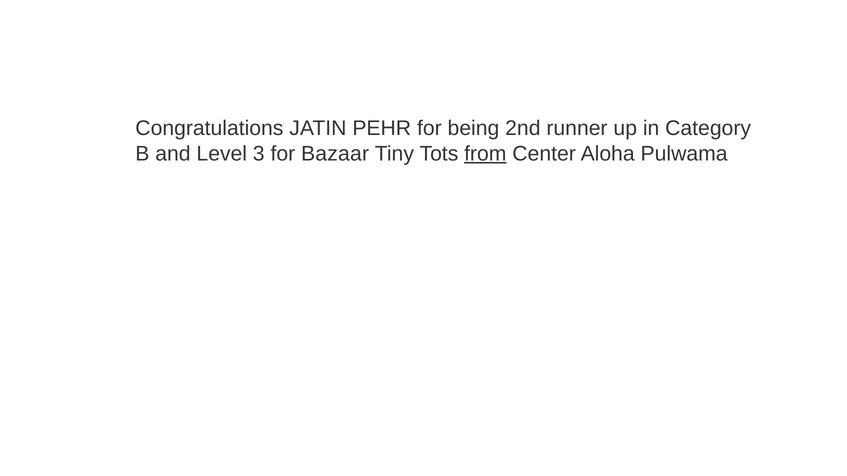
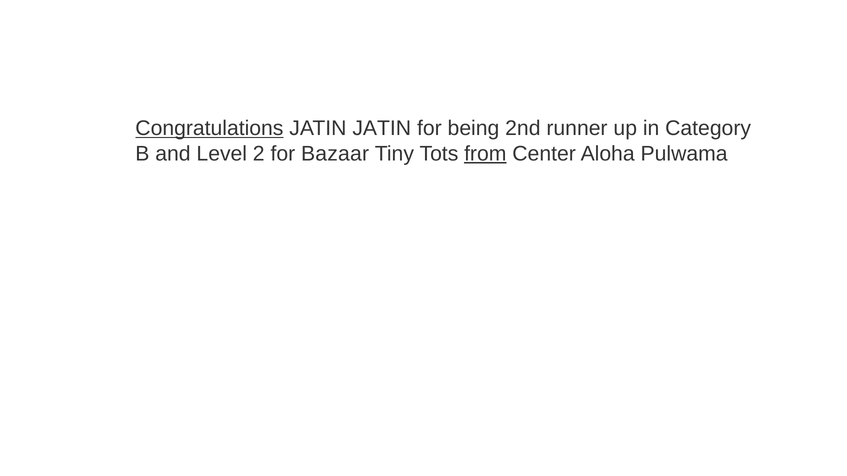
Congratulations underline: none -> present
JATIN PEHR: PEHR -> JATIN
3: 3 -> 2
